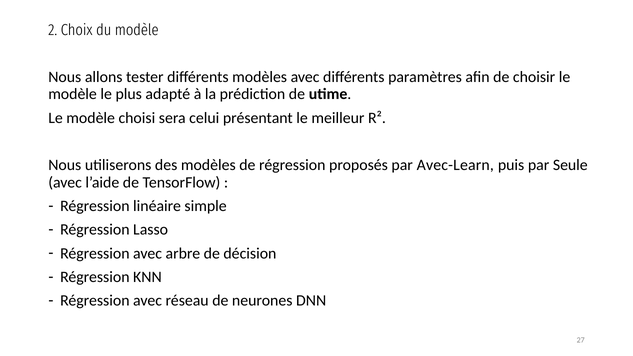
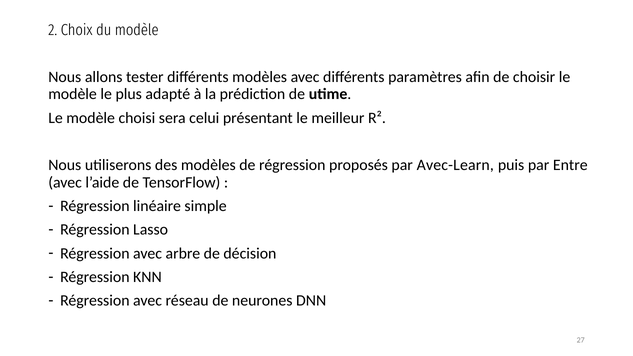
Seule: Seule -> Entre
